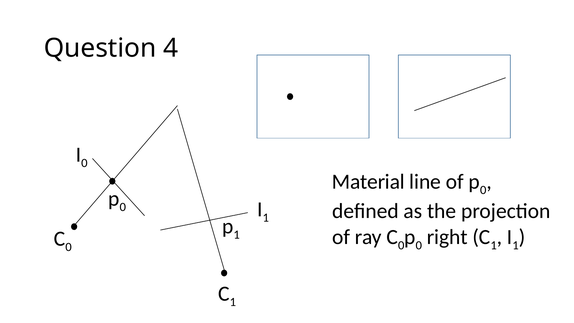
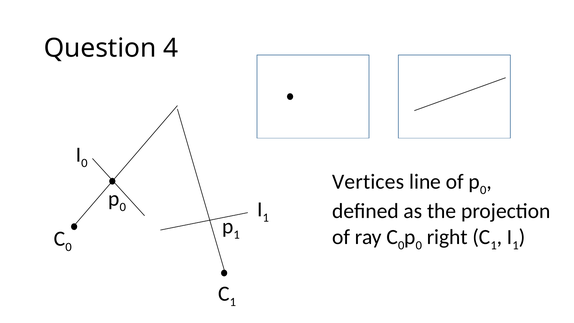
Material: Material -> Vertices
